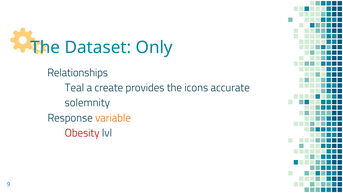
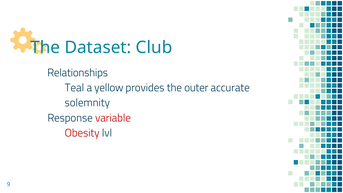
Only: Only -> Club
create: create -> yellow
icons: icons -> outer
variable colour: orange -> red
